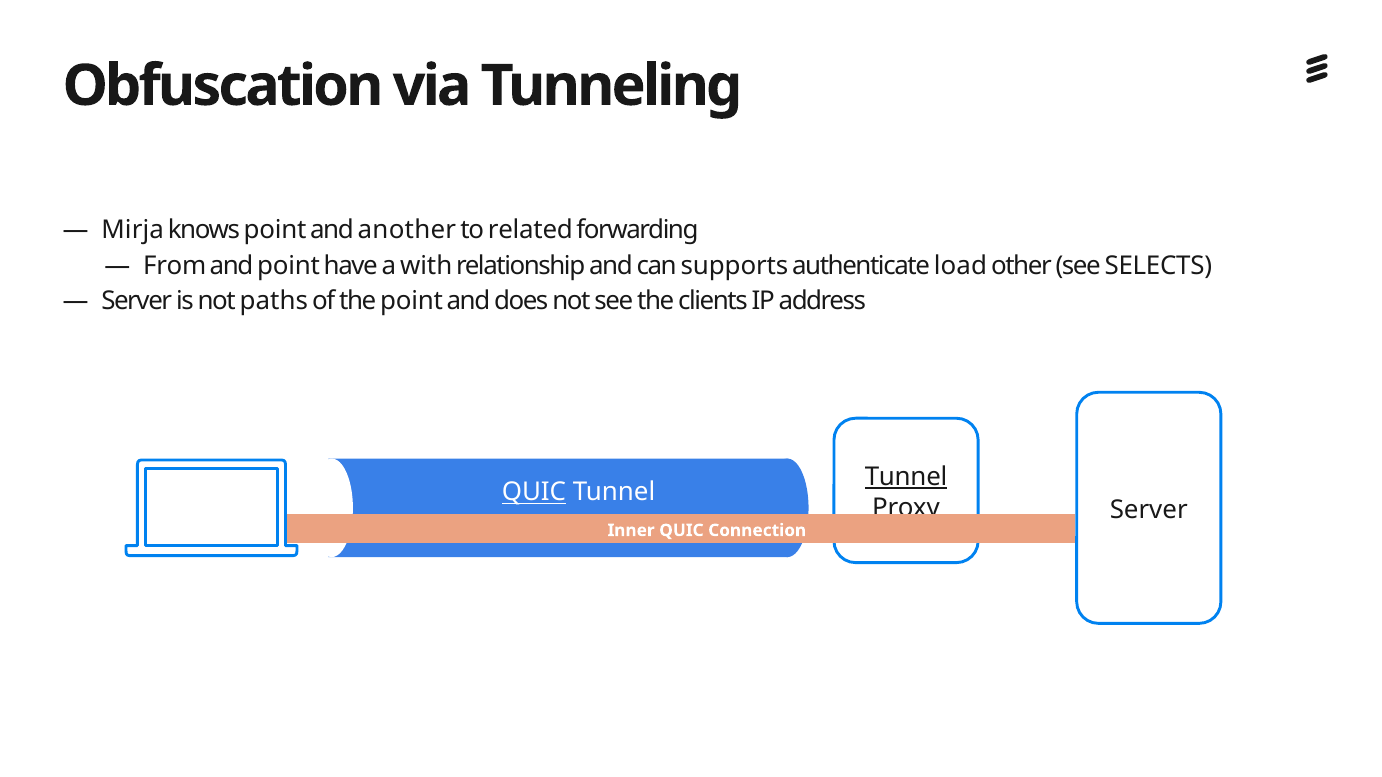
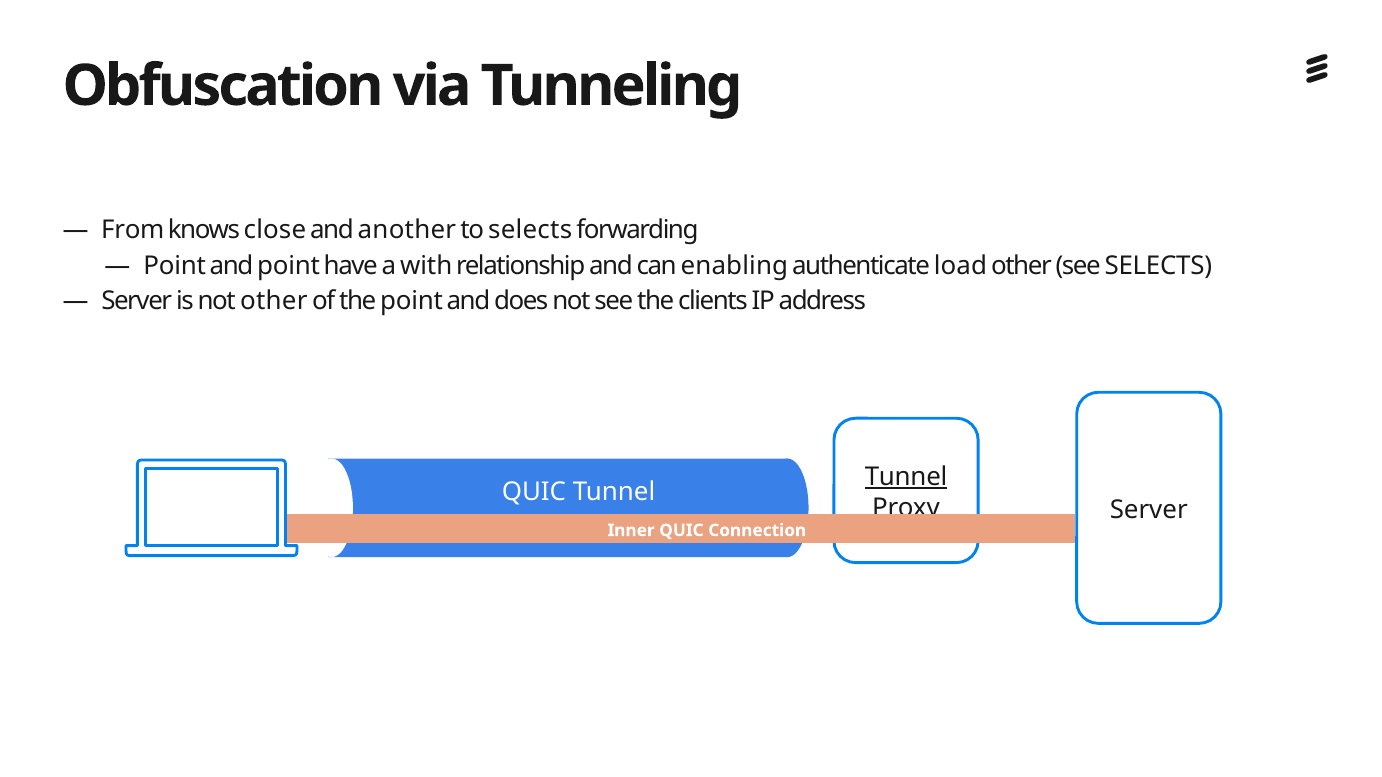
Mirja: Mirja -> From
knows point: point -> close
to related: related -> selects
From at (175, 266): From -> Point
supports: supports -> enabling
not paths: paths -> other
QUIC at (534, 492) underline: present -> none
